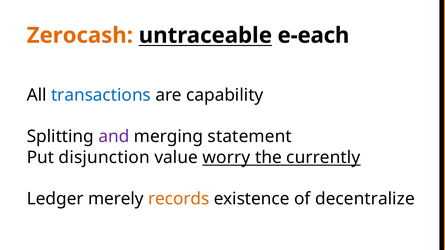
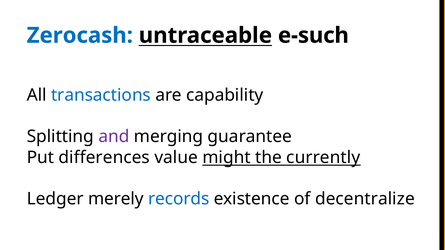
Zerocash colour: orange -> blue
e-each: e-each -> e-such
statement: statement -> guarantee
disjunction: disjunction -> differences
worry: worry -> might
records colour: orange -> blue
